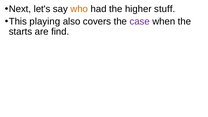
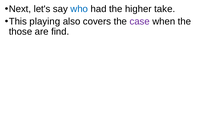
who colour: orange -> blue
stuff: stuff -> take
starts: starts -> those
